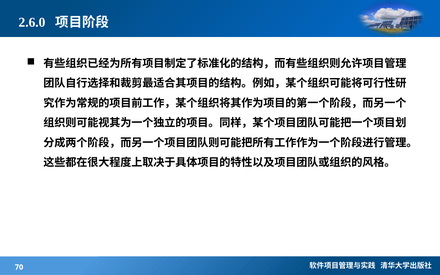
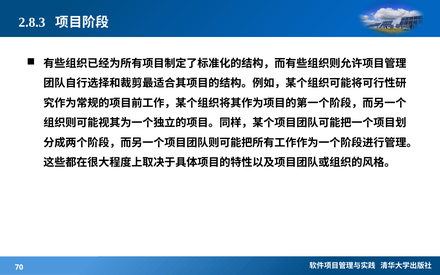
2.6.0: 2.6.0 -> 2.8.3
